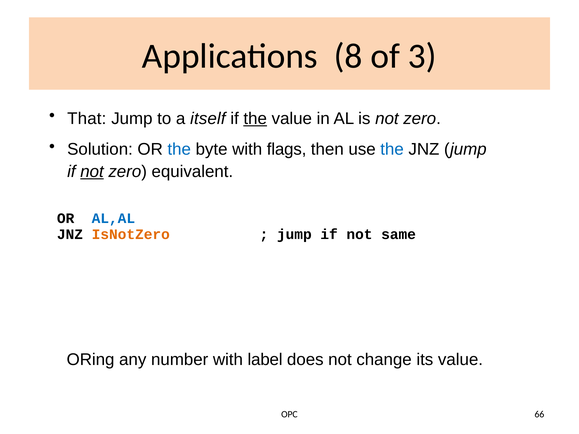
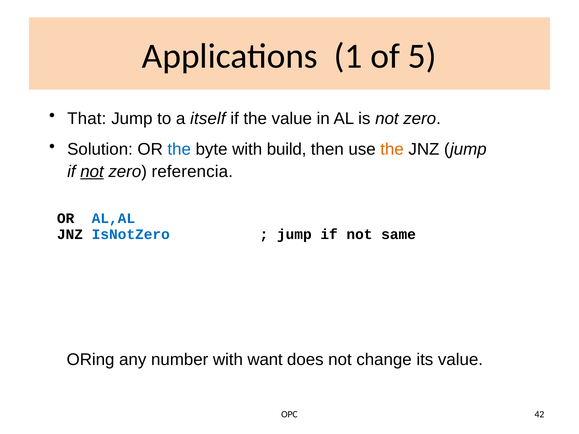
8: 8 -> 1
3: 3 -> 5
the at (255, 119) underline: present -> none
flags: flags -> build
the at (392, 149) colour: blue -> orange
equivalent: equivalent -> referencia
IsNotZero colour: orange -> blue
label: label -> want
66: 66 -> 42
